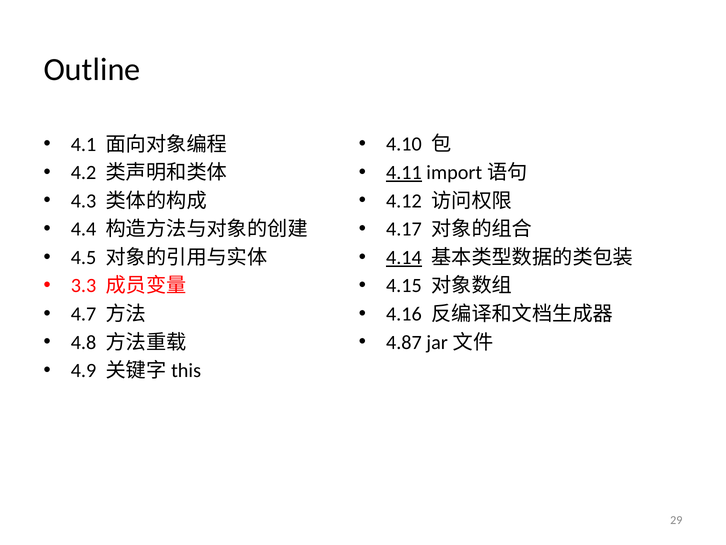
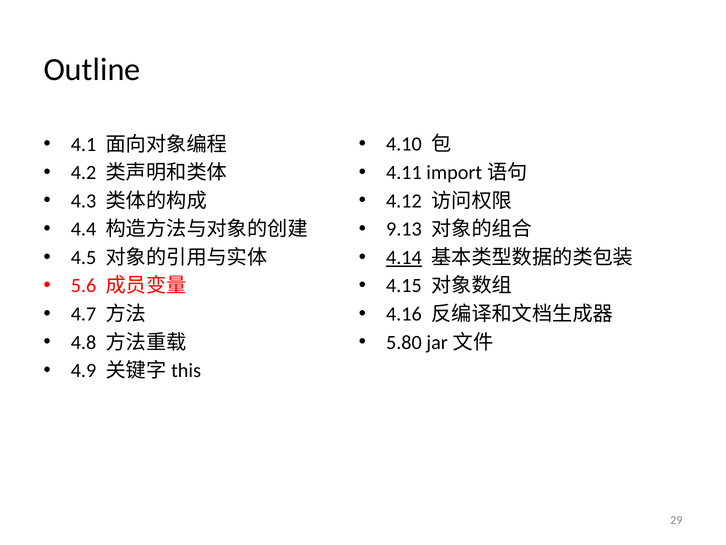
4.11 underline: present -> none
4.17: 4.17 -> 9.13
3.3: 3.3 -> 5.6
4.87: 4.87 -> 5.80
